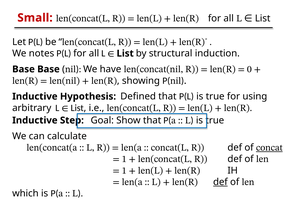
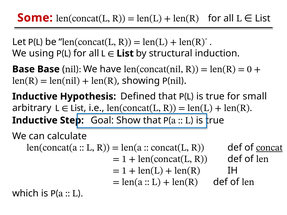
Small: Small -> Some
notes: notes -> using
using: using -> small
def at (220, 182) underline: present -> none
